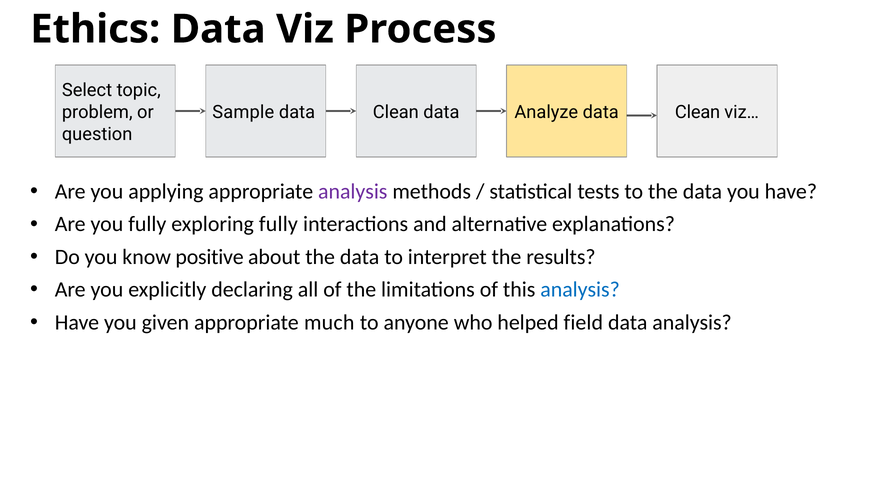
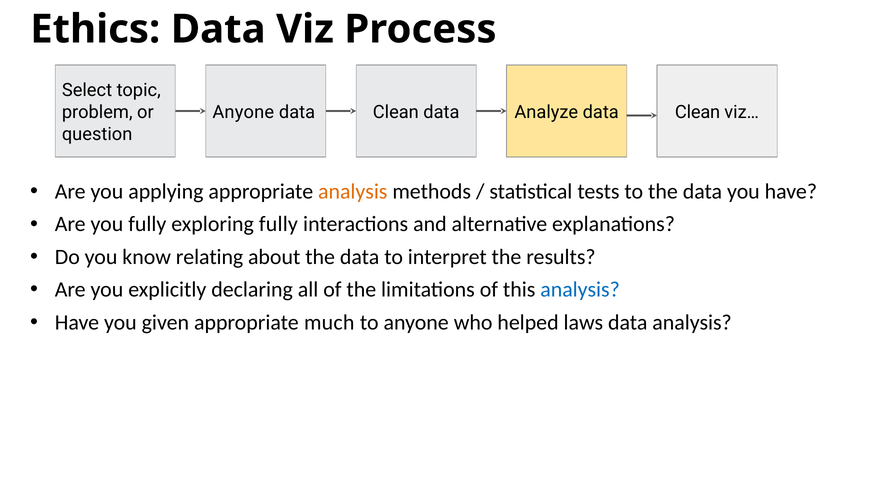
Sample at (243, 112): Sample -> Anyone
analysis at (353, 192) colour: purple -> orange
positive: positive -> relating
field: field -> laws
